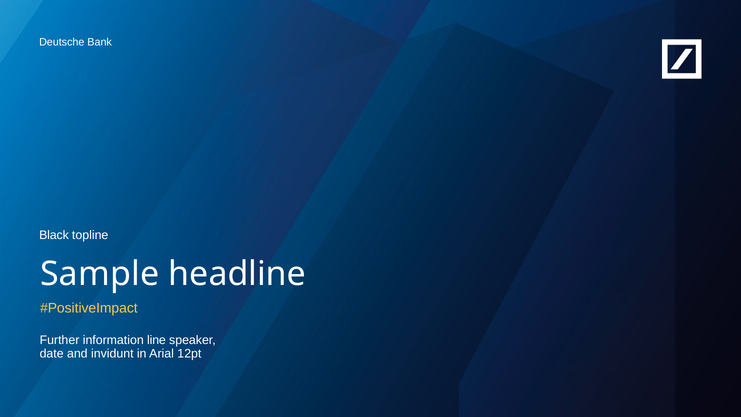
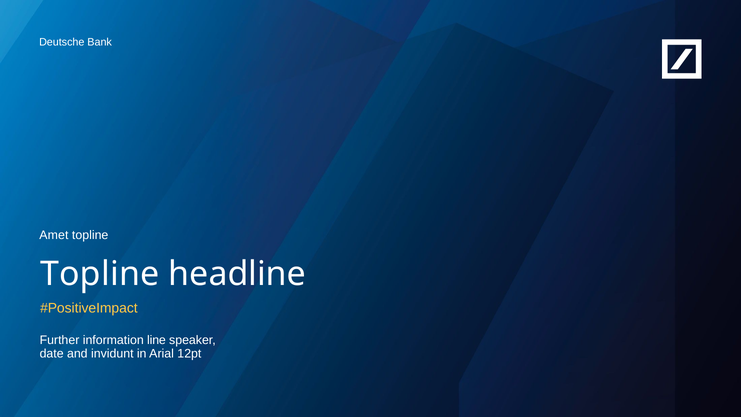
Black: Black -> Amet
Sample at (100, 274): Sample -> Topline
